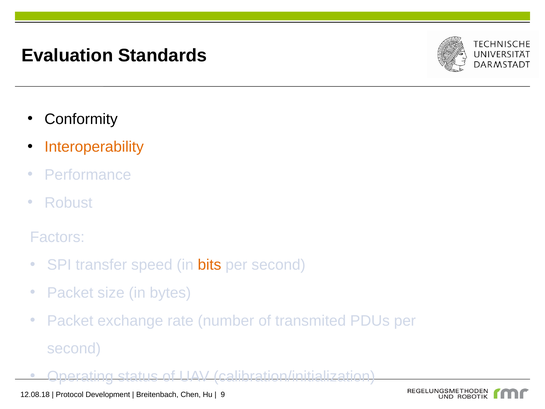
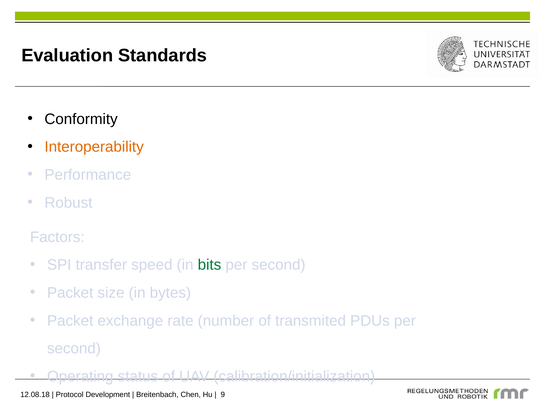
bits colour: orange -> green
